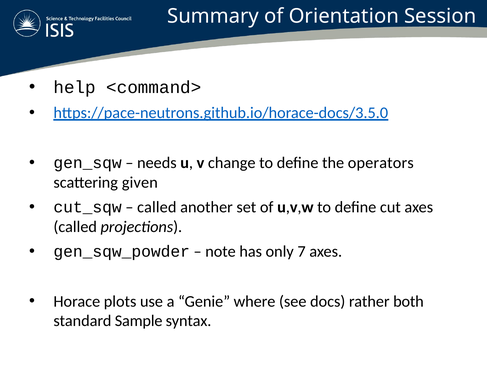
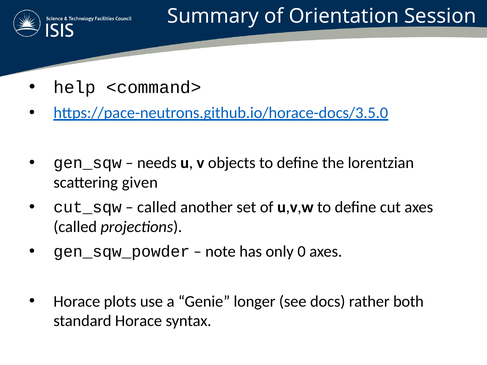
change: change -> objects
operators: operators -> lorentzian
7: 7 -> 0
where: where -> longer
standard Sample: Sample -> Horace
